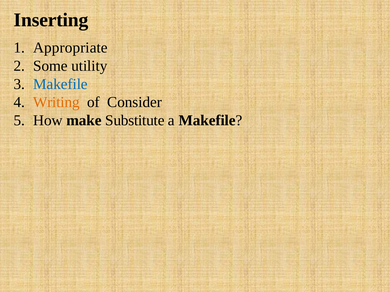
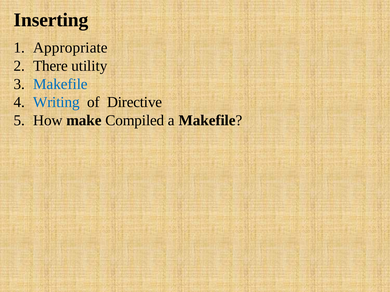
Some: Some -> There
Writing colour: orange -> blue
Consider: Consider -> Directive
Substitute: Substitute -> Compiled
